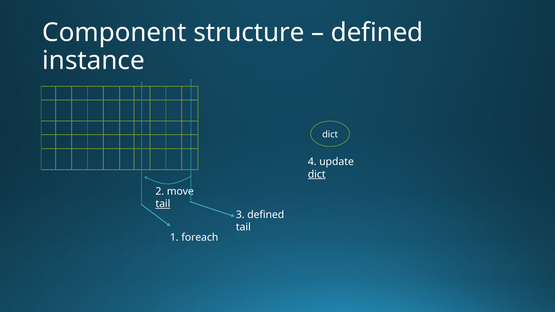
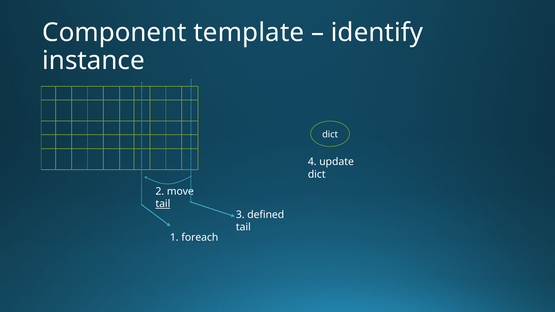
structure: structure -> template
defined at (377, 33): defined -> identify
dict at (317, 174) underline: present -> none
